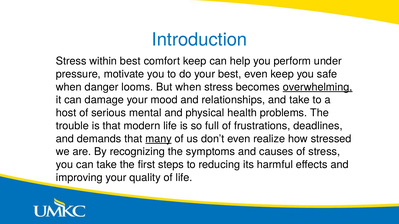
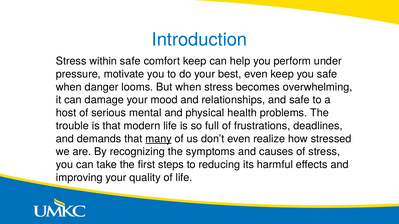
within best: best -> safe
overwhelming underline: present -> none
and take: take -> safe
